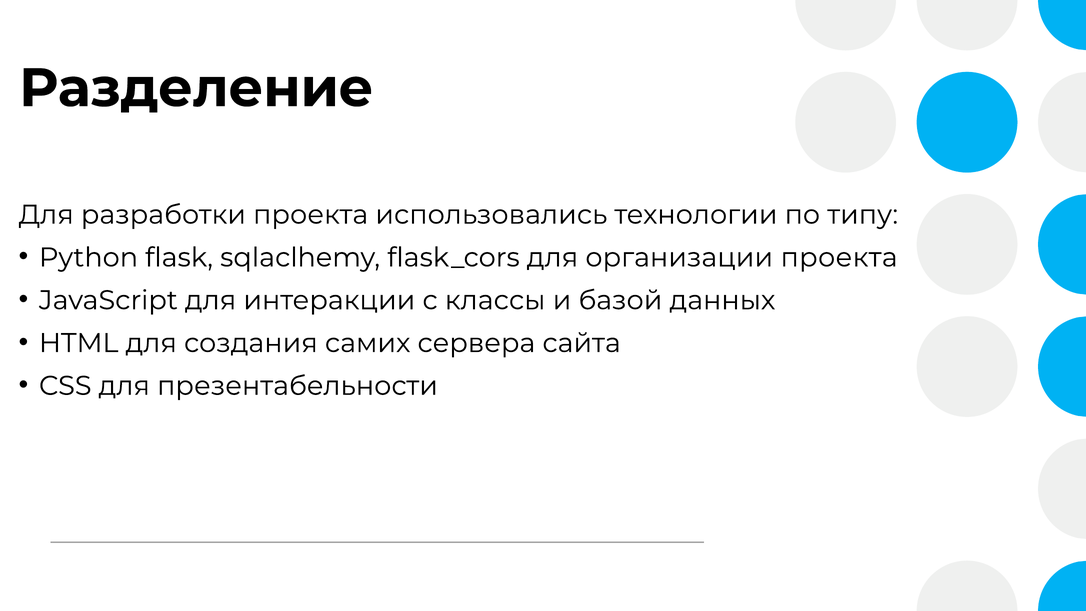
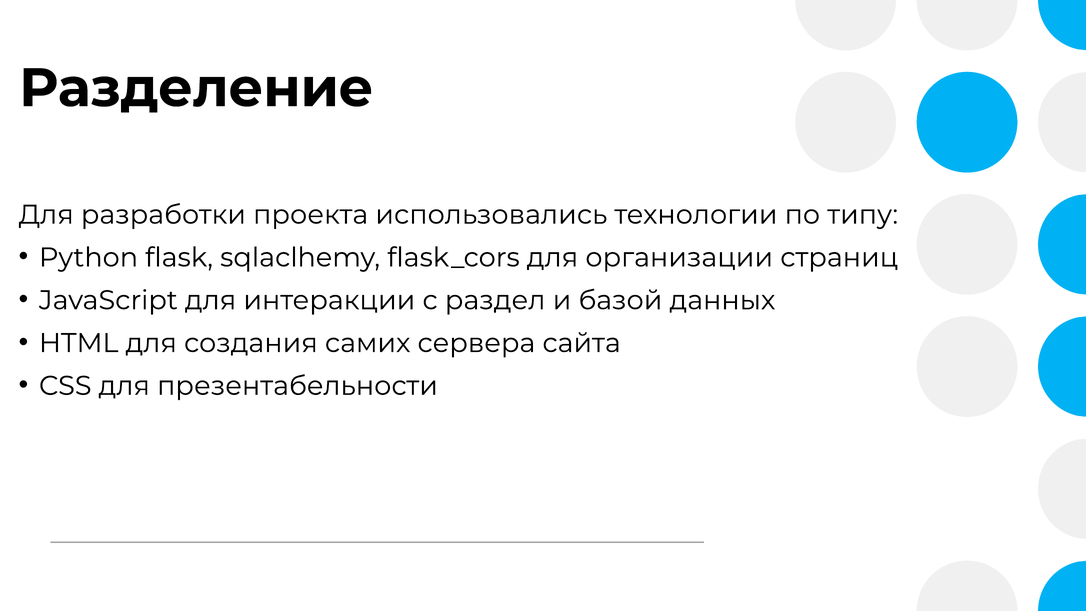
организации проекта: проекта -> страниц
классы: классы -> раздел
